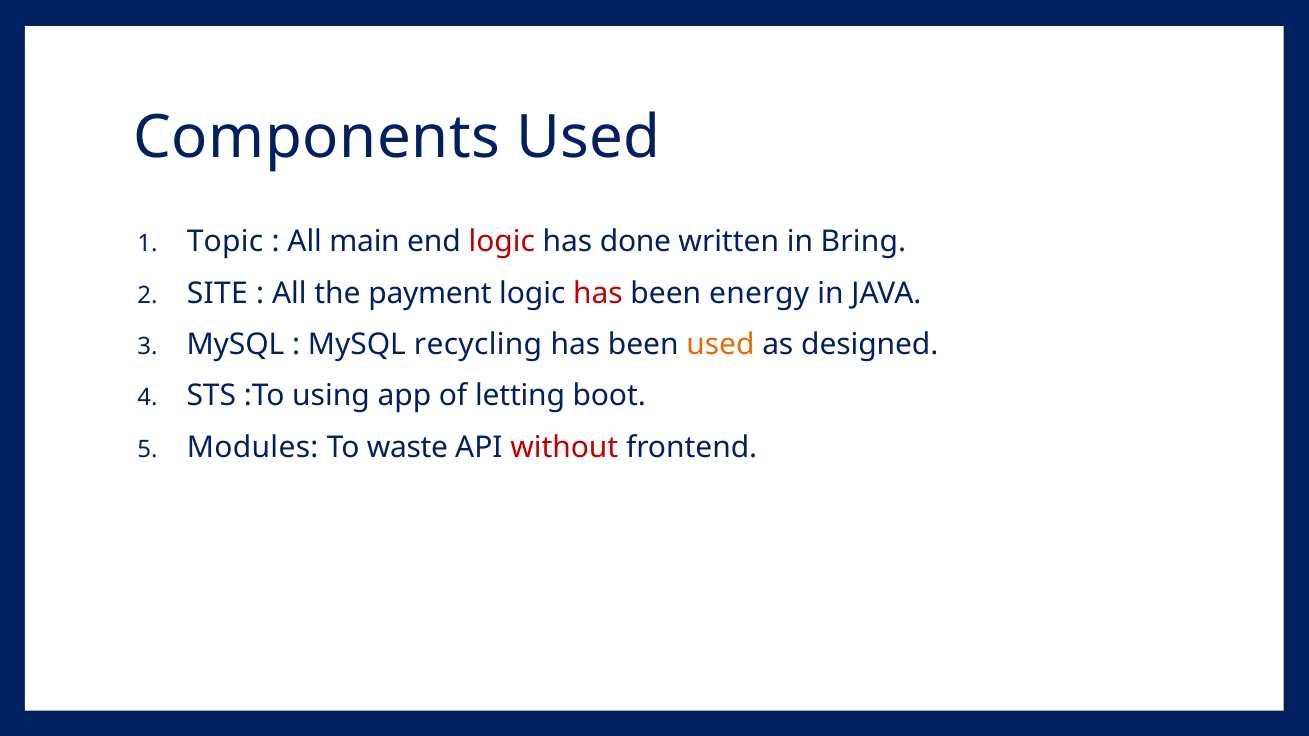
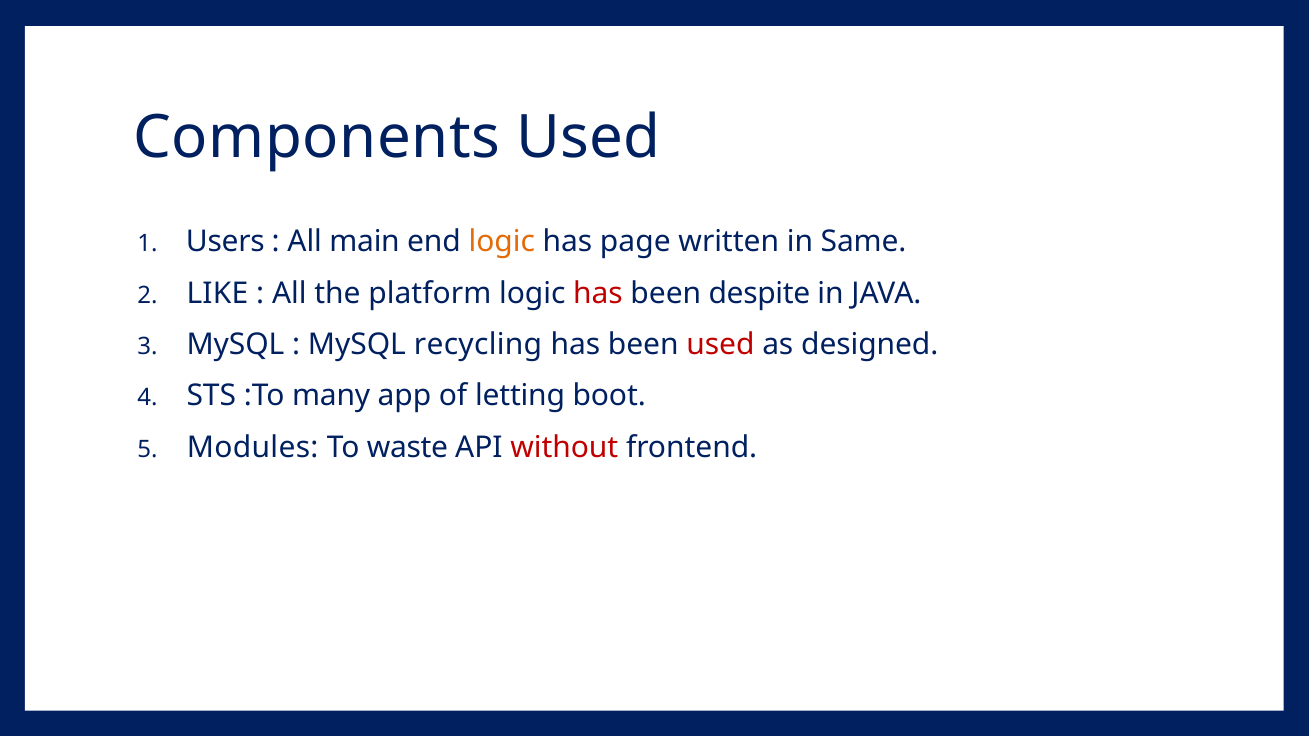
Topic: Topic -> Users
logic at (502, 242) colour: red -> orange
done: done -> page
Bring: Bring -> Same
SITE: SITE -> LIKE
payment: payment -> platform
energy: energy -> despite
used at (720, 345) colour: orange -> red
using: using -> many
